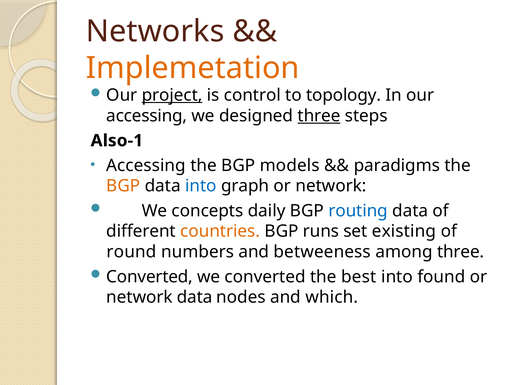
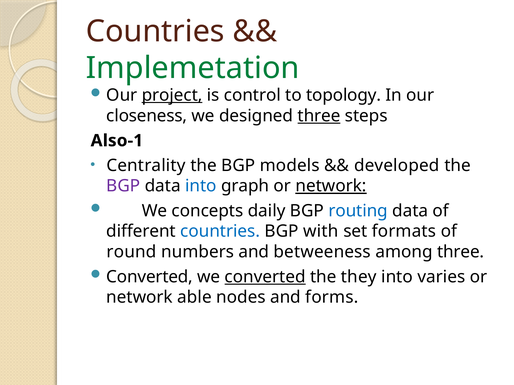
Networks at (155, 31): Networks -> Countries
Implemetation colour: orange -> green
accessing at (147, 116): accessing -> closeness
Accessing at (146, 166): Accessing -> Centrality
paradigms: paradigms -> developed
BGP at (123, 186) colour: orange -> purple
network at (331, 186) underline: none -> present
countries at (220, 232) colour: orange -> blue
runs: runs -> with
existing: existing -> formats
converted at (265, 277) underline: none -> present
best: best -> they
found: found -> varies
network data: data -> able
which: which -> forms
